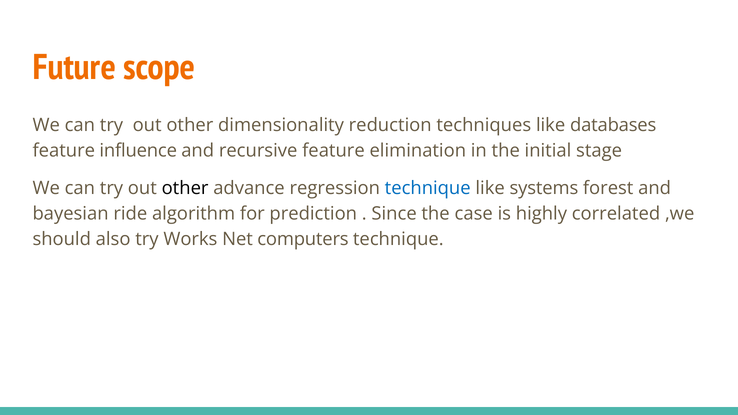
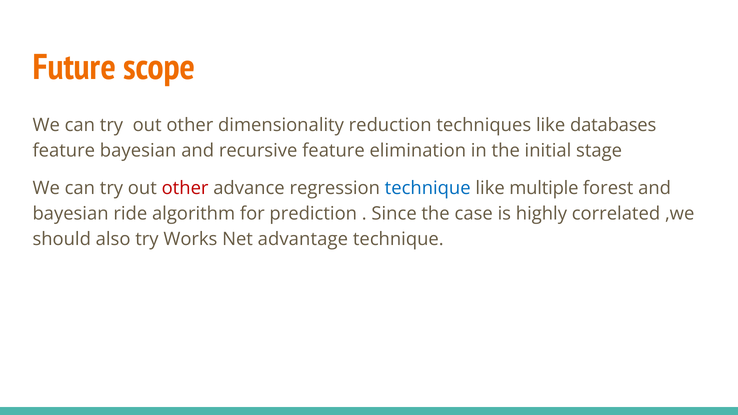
feature influence: influence -> bayesian
other at (185, 188) colour: black -> red
systems: systems -> multiple
computers: computers -> advantage
